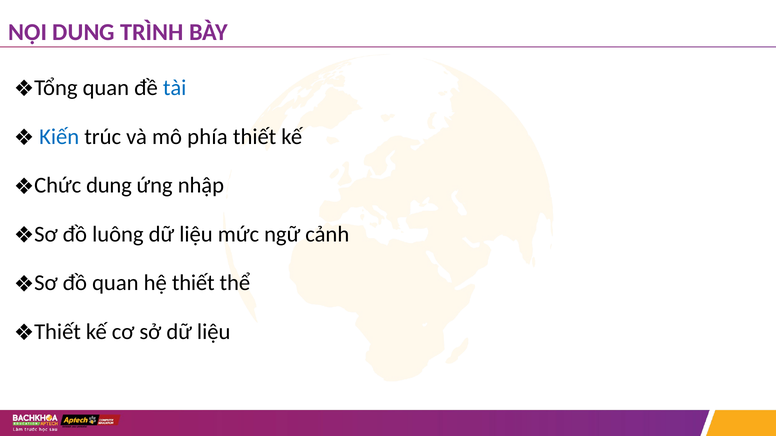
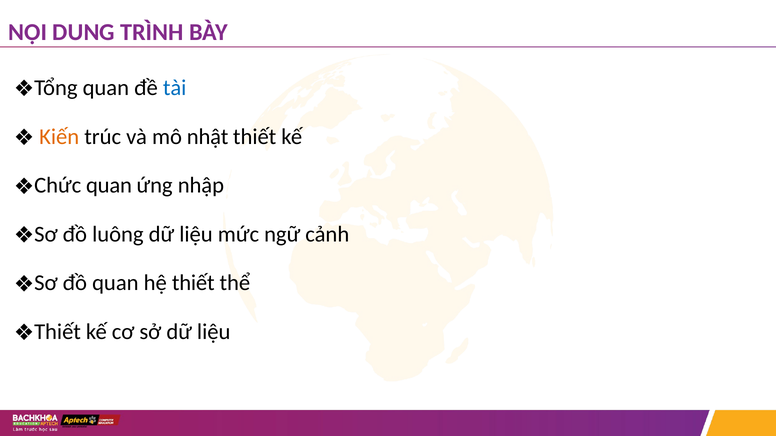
Kiến colour: blue -> orange
phía: phía -> nhật
dung at (109, 186): dung -> quan
